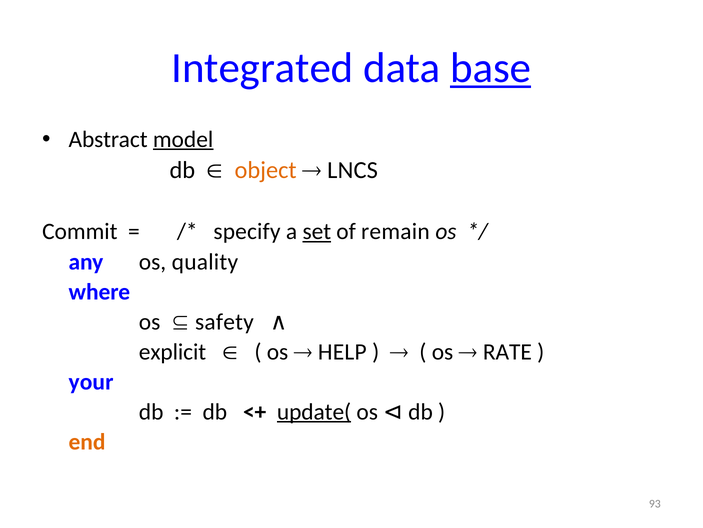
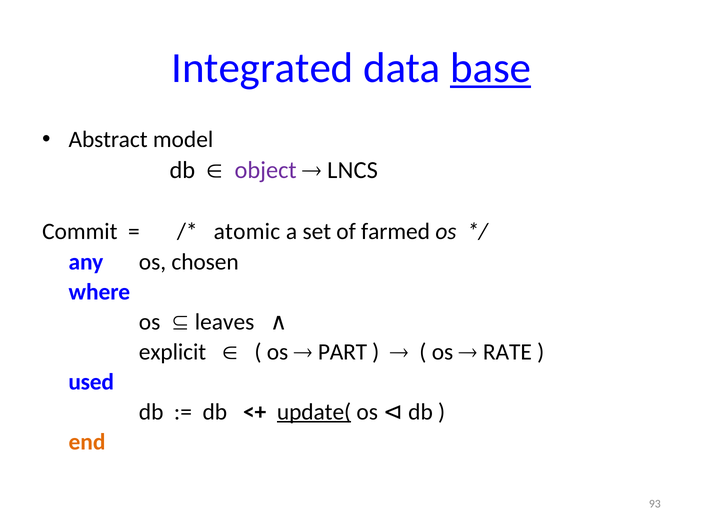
model underline: present -> none
object colour: orange -> purple
specify: specify -> atomic
set underline: present -> none
remain: remain -> farmed
quality: quality -> chosen
safety: safety -> leaves
HELP: HELP -> PART
your: your -> used
